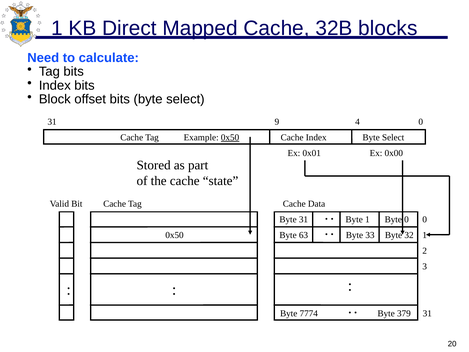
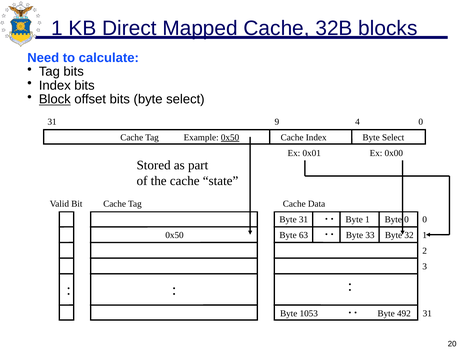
Block underline: none -> present
7774: 7774 -> 1053
379: 379 -> 492
